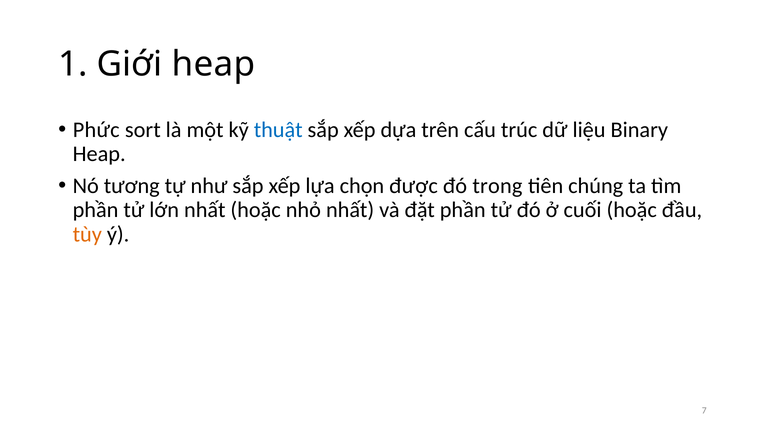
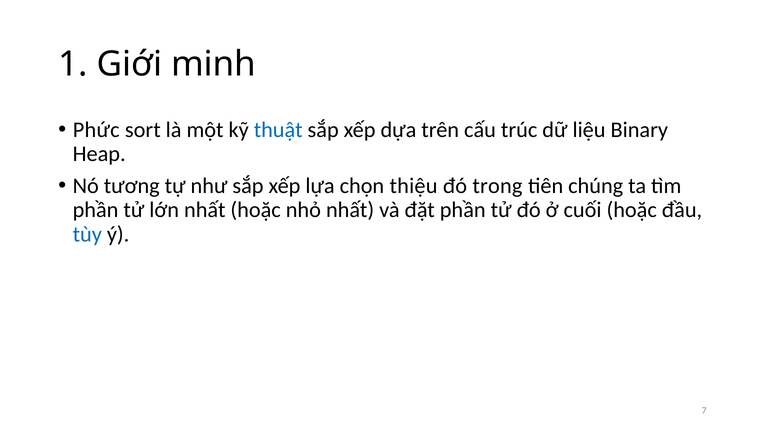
Giới heap: heap -> minh
được: được -> thiệu
tùy colour: orange -> blue
